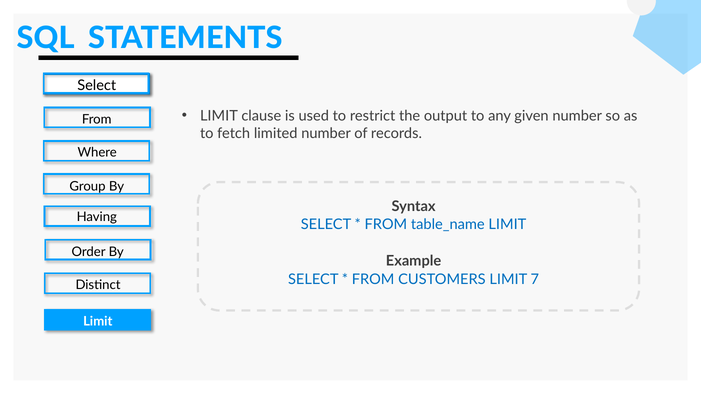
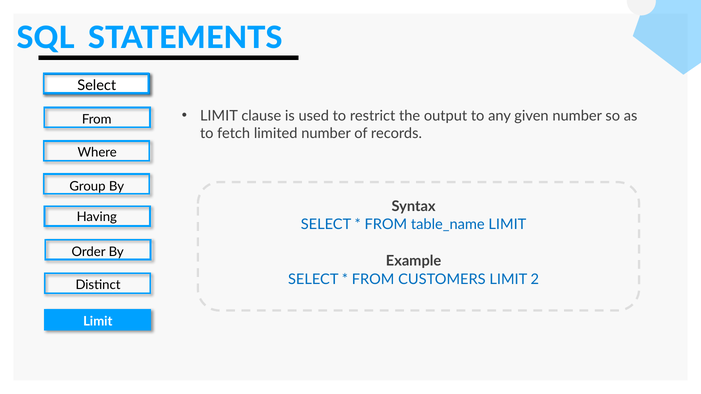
7: 7 -> 2
